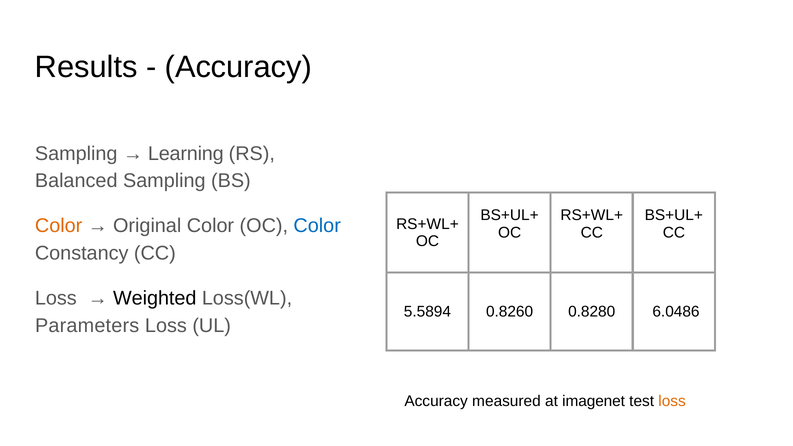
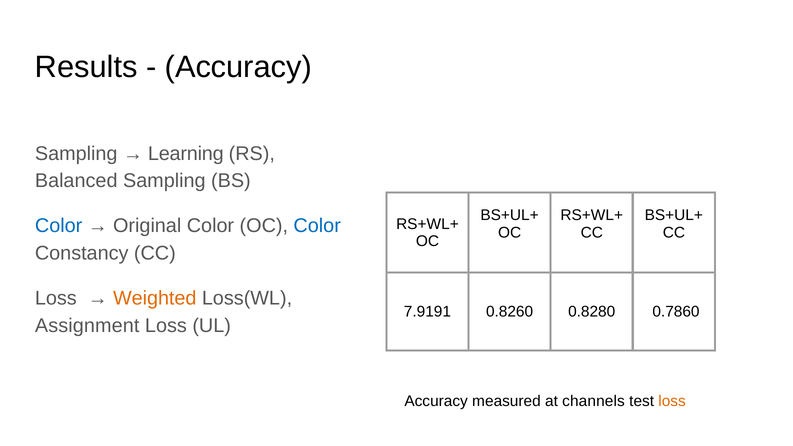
Color at (59, 226) colour: orange -> blue
Weighted colour: black -> orange
5.5894: 5.5894 -> 7.9191
6.0486: 6.0486 -> 0.7860
Parameters: Parameters -> Assignment
imagenet: imagenet -> channels
